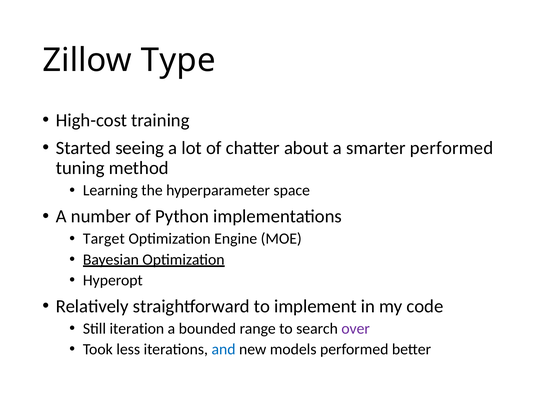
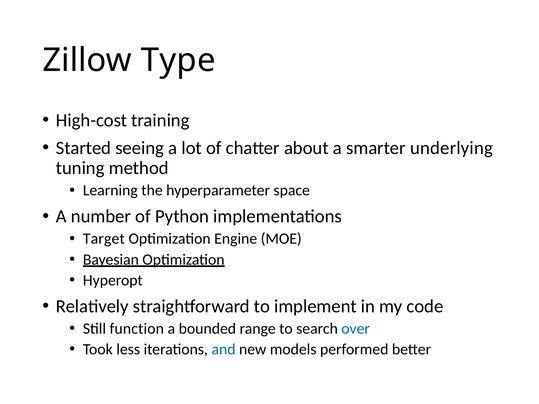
smarter performed: performed -> underlying
iteration: iteration -> function
over colour: purple -> blue
